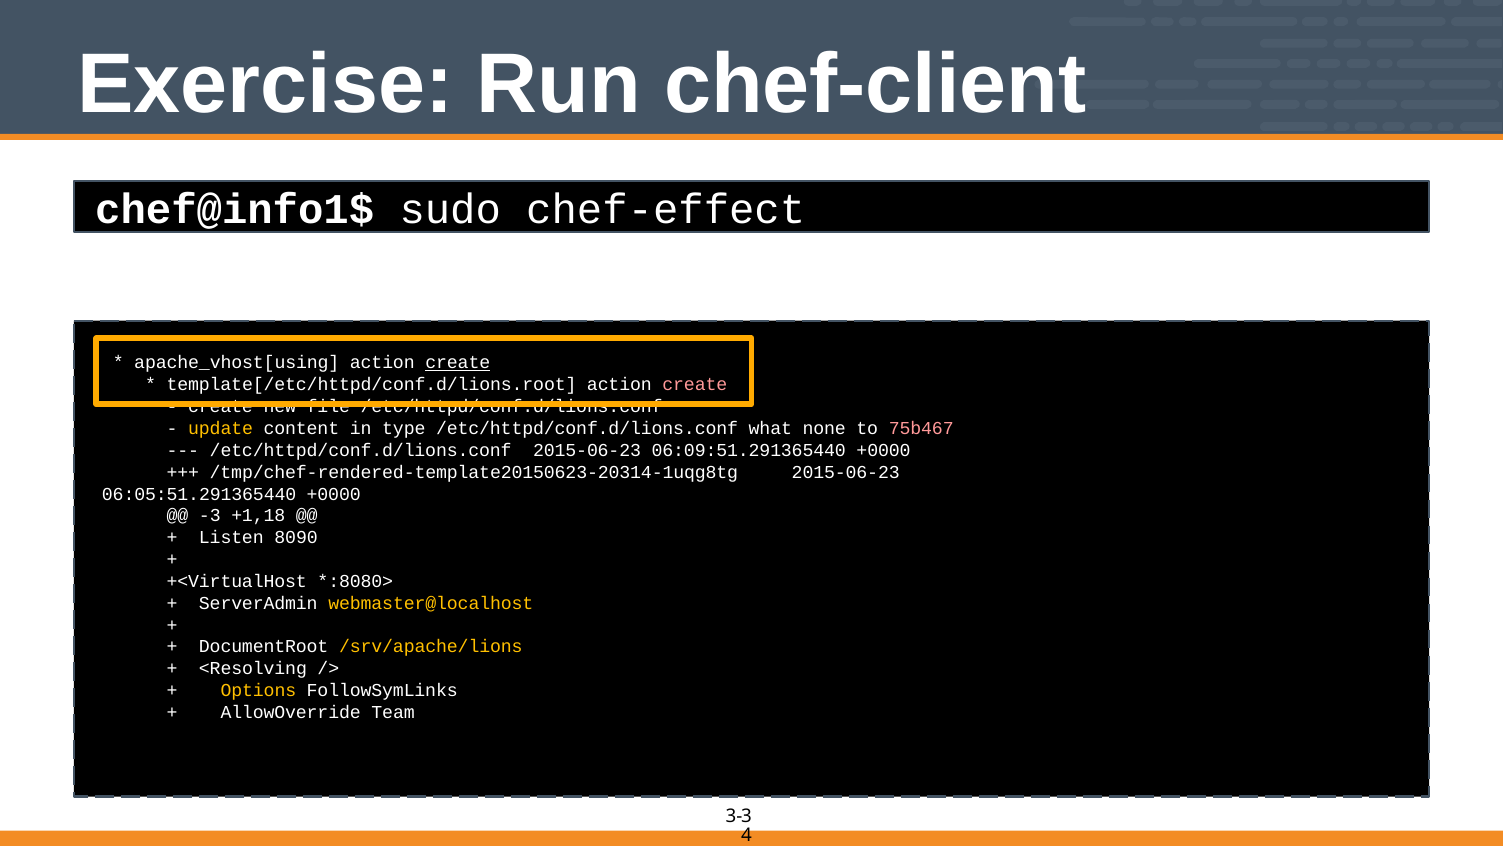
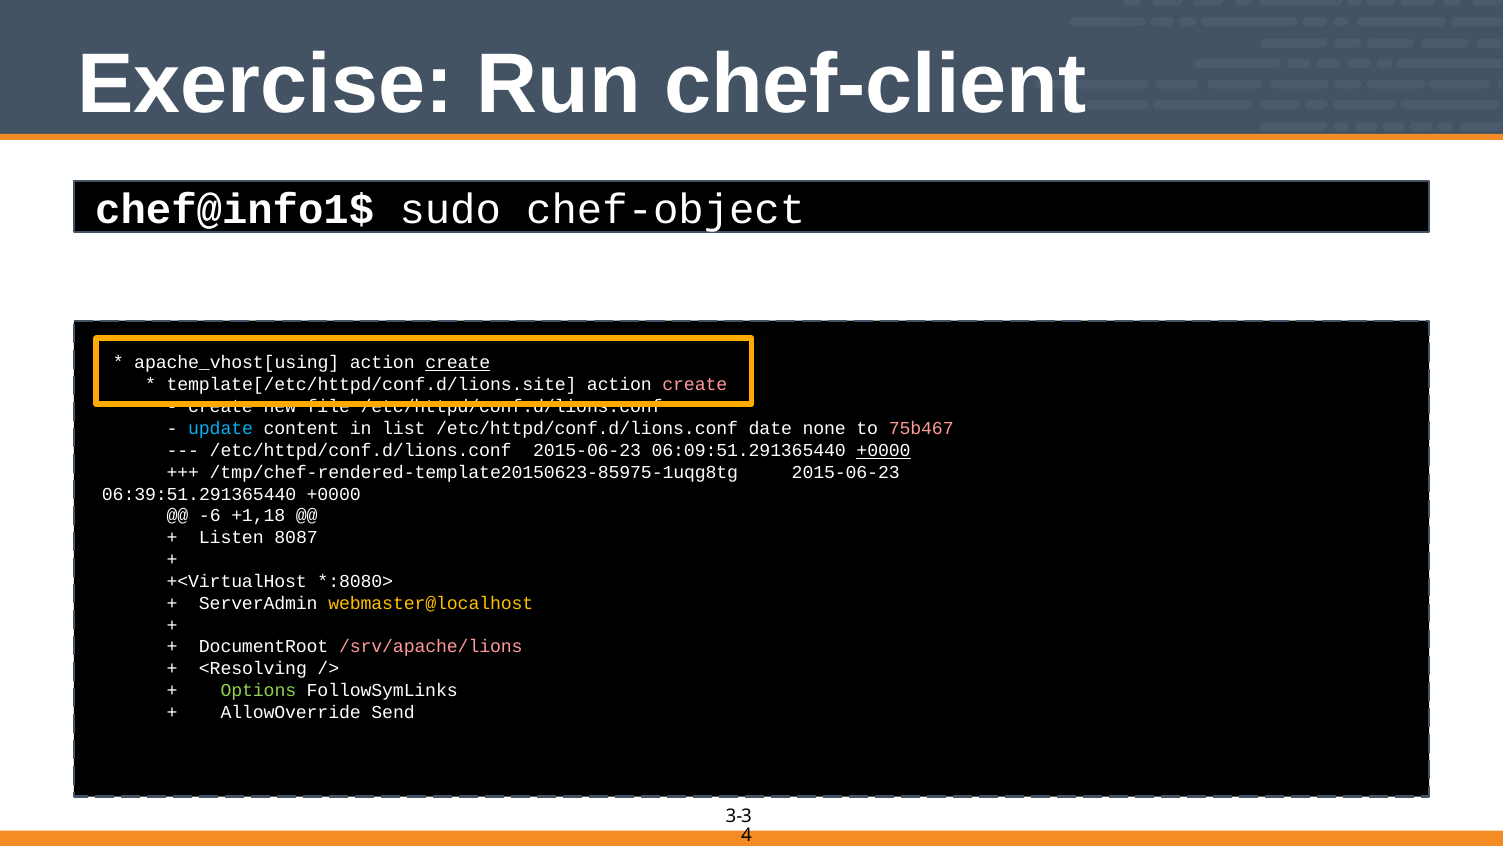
chef-effect: chef-effect -> chef-object
template[/etc/httpd/conf.d/lions.root: template[/etc/httpd/conf.d/lions.root -> template[/etc/httpd/conf.d/lions.site
update colour: yellow -> light blue
type: type -> list
what: what -> date
+0000 at (884, 450) underline: none -> present
/tmp/chef-rendered-template20150623-20314-1uqg8tg: /tmp/chef-rendered-template20150623-20314-1uqg8tg -> /tmp/chef-rendered-template20150623-85975-1uqg8tg
06:05:51.291365440: 06:05:51.291365440 -> 06:39:51.291365440
-3: -3 -> -6
8090: 8090 -> 8087
/srv/apache/lions colour: yellow -> pink
Options colour: yellow -> light green
Team: Team -> Send
